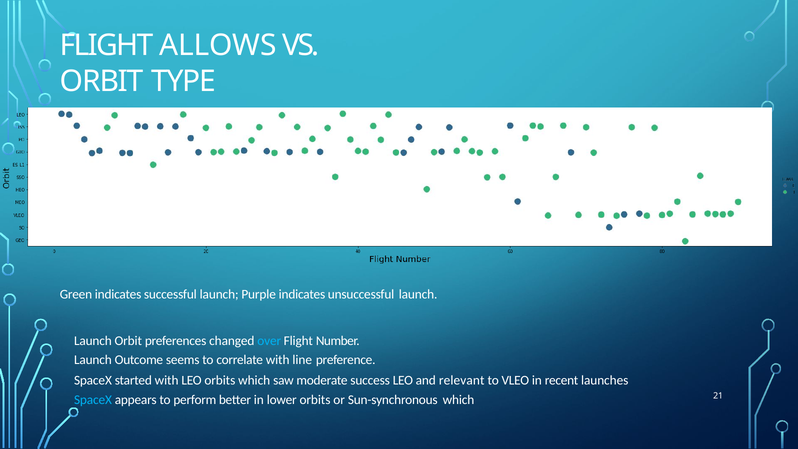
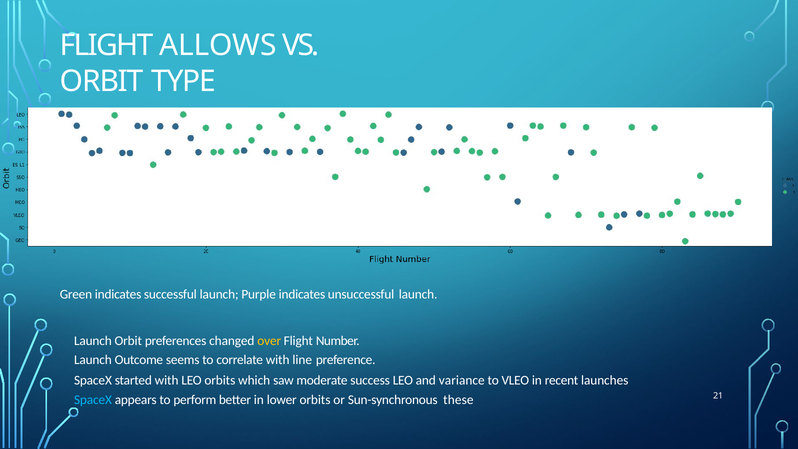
over colour: light blue -> yellow
relevant: relevant -> variance
Sun-synchronous which: which -> these
